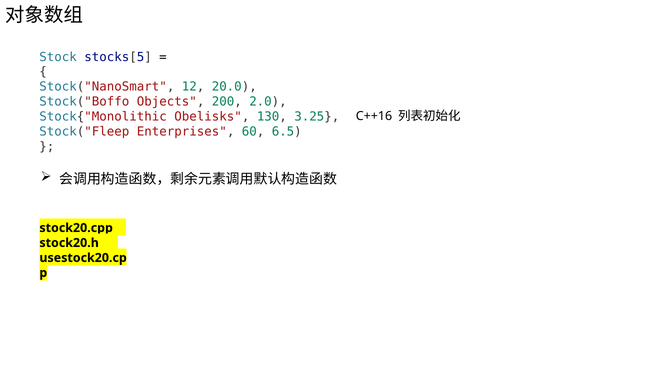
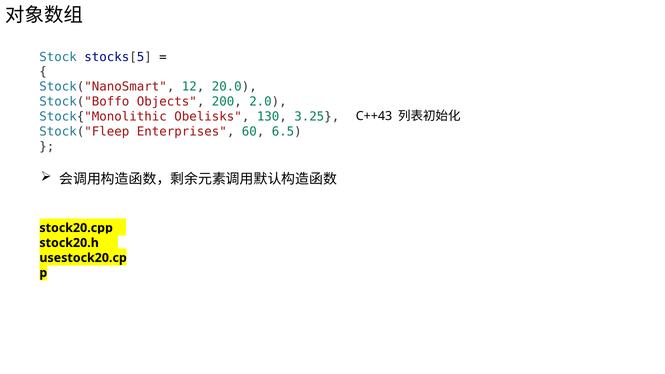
C++16: C++16 -> C++43
